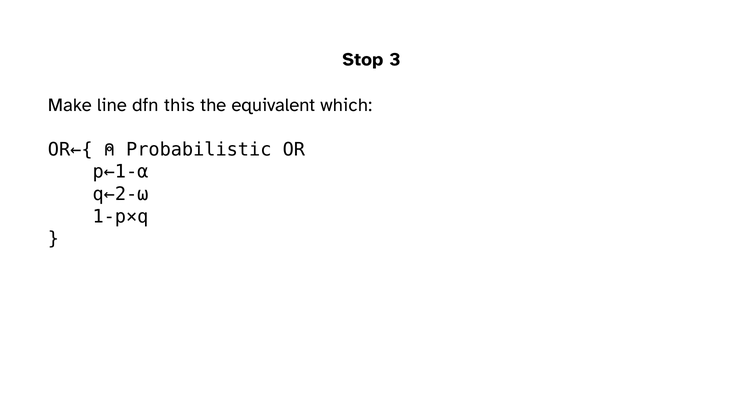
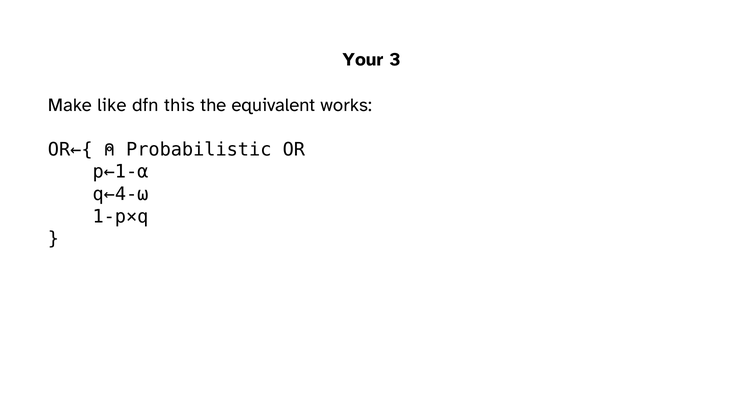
Stop: Stop -> Your
line: line -> like
which: which -> works
q←2-⍵: q←2-⍵ -> q←4-⍵
